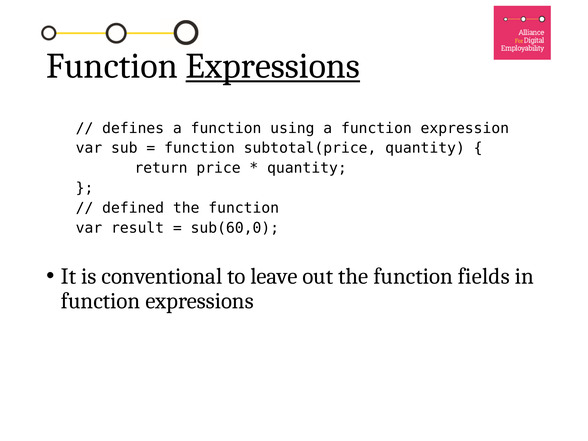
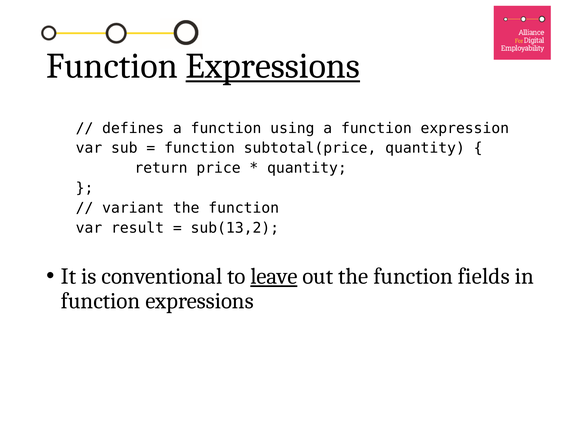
defined: defined -> variant
sub(60,0: sub(60,0 -> sub(13,2
leave underline: none -> present
